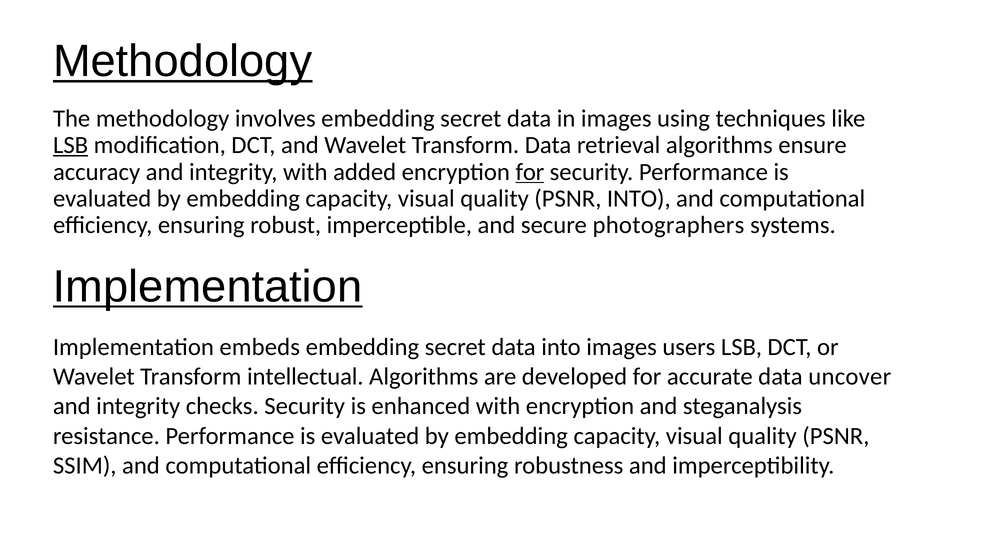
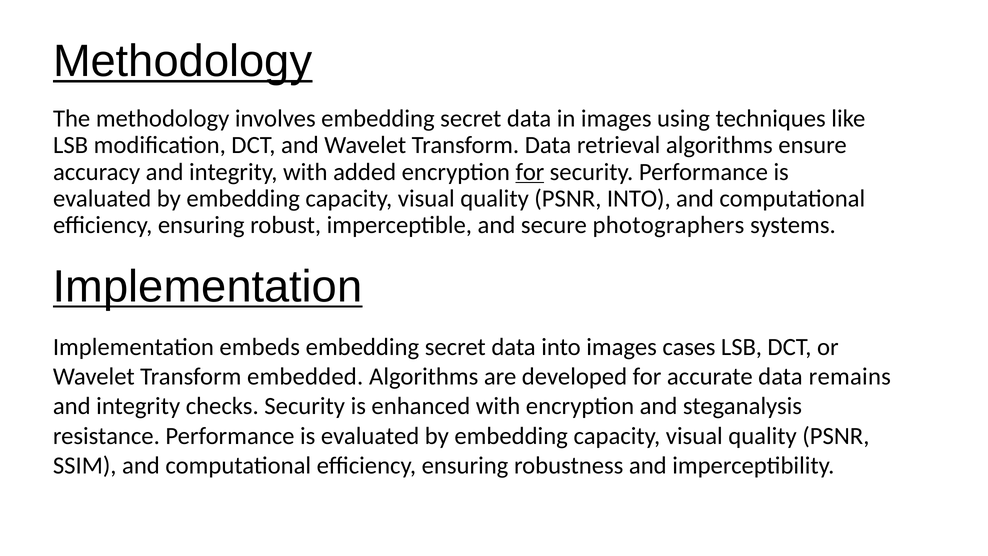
LSB at (71, 145) underline: present -> none
users: users -> cases
intellectual: intellectual -> embedded
uncover: uncover -> remains
